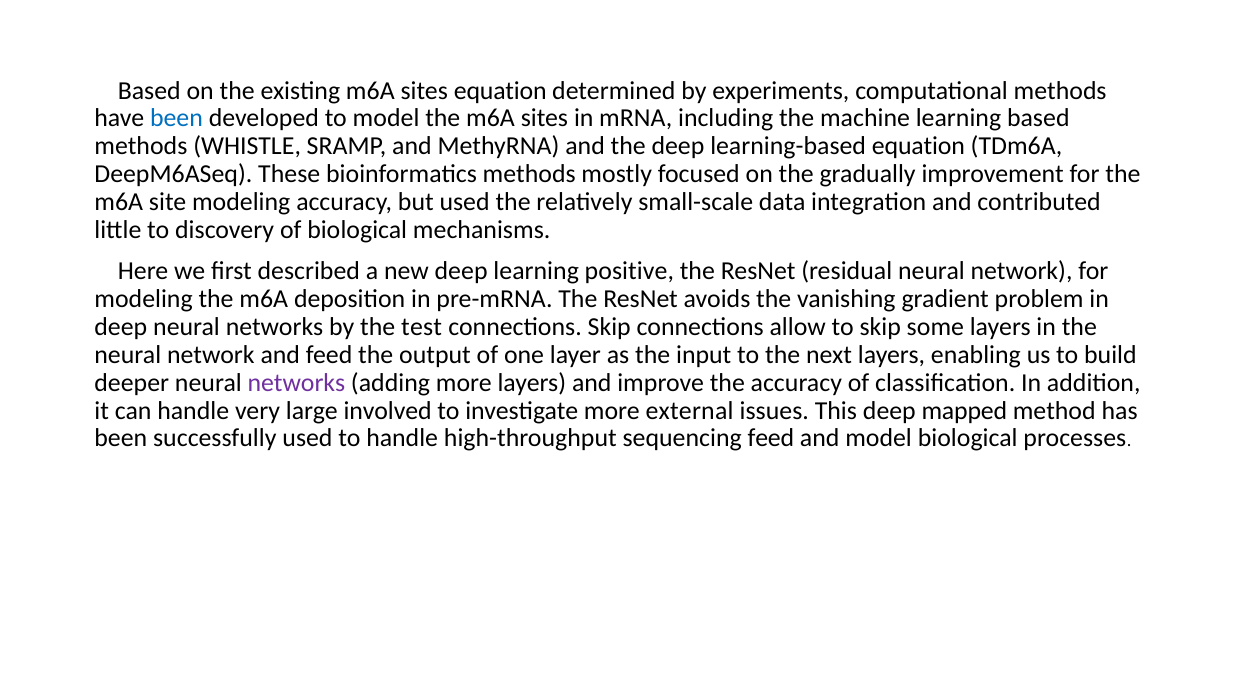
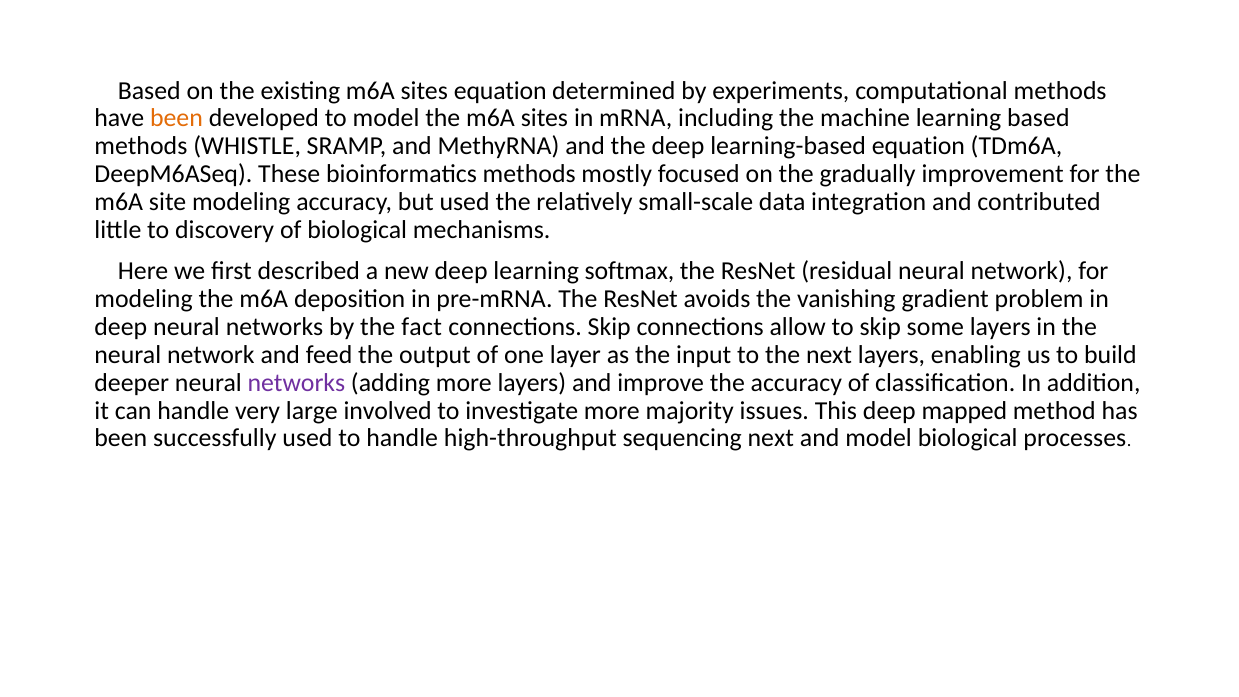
been at (176, 118) colour: blue -> orange
positive: positive -> softmax
test: test -> fact
external: external -> majority
sequencing feed: feed -> next
